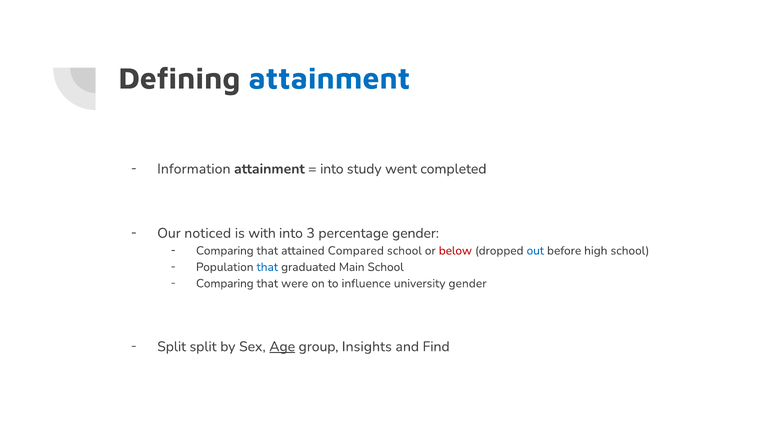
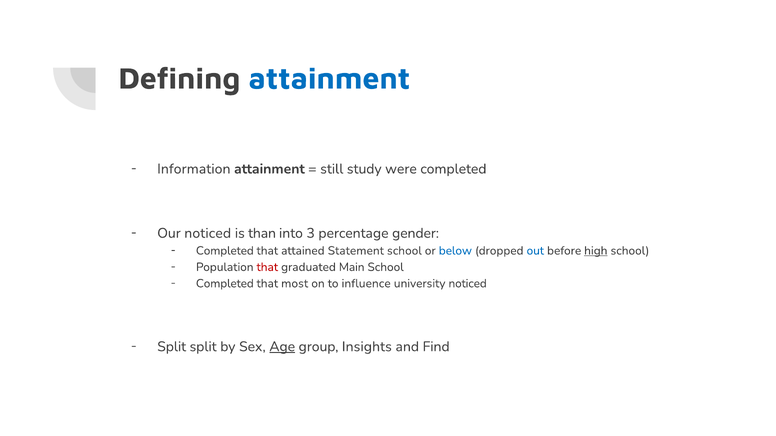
into at (332, 169): into -> still
went: went -> were
with: with -> than
Comparing at (225, 251): Comparing -> Completed
Compared: Compared -> Statement
below colour: red -> blue
high underline: none -> present
that at (267, 267) colour: blue -> red
Comparing at (225, 284): Comparing -> Completed
were: were -> most
university gender: gender -> noticed
